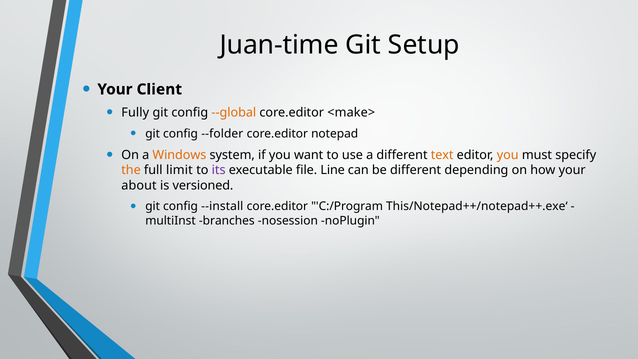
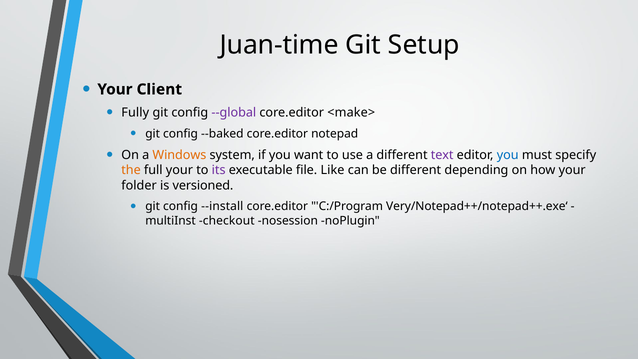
--global colour: orange -> purple
--folder: --folder -> --baked
text colour: orange -> purple
you at (508, 155) colour: orange -> blue
full limit: limit -> your
Line: Line -> Like
about: about -> folder
This/Notepad++/notepad++.exe‘: This/Notepad++/notepad++.exe‘ -> Very/Notepad++/notepad++.exe‘
branches: branches -> checkout
